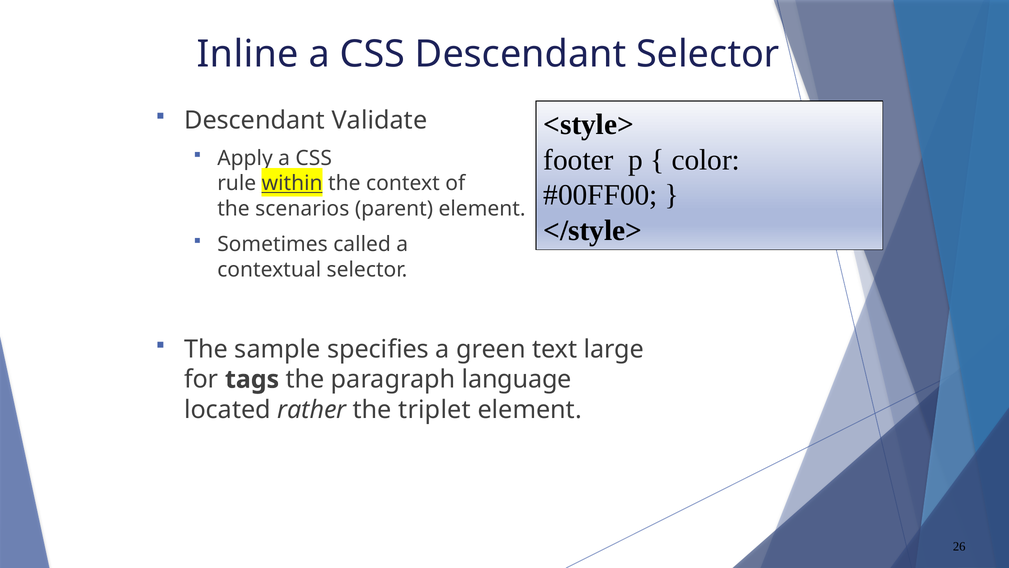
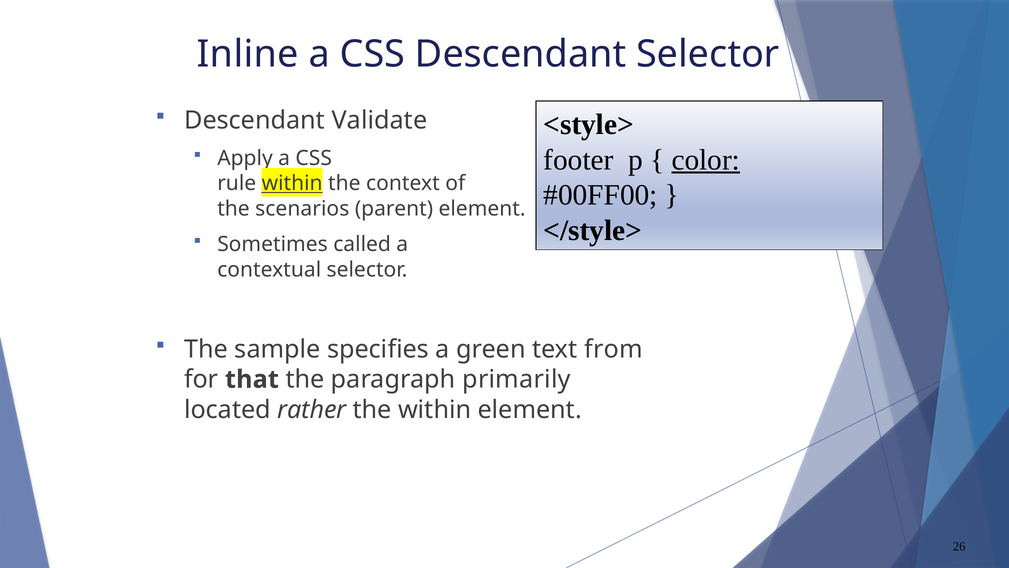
color underline: none -> present
large: large -> from
tags: tags -> that
language: language -> primarily
the triplet: triplet -> within
